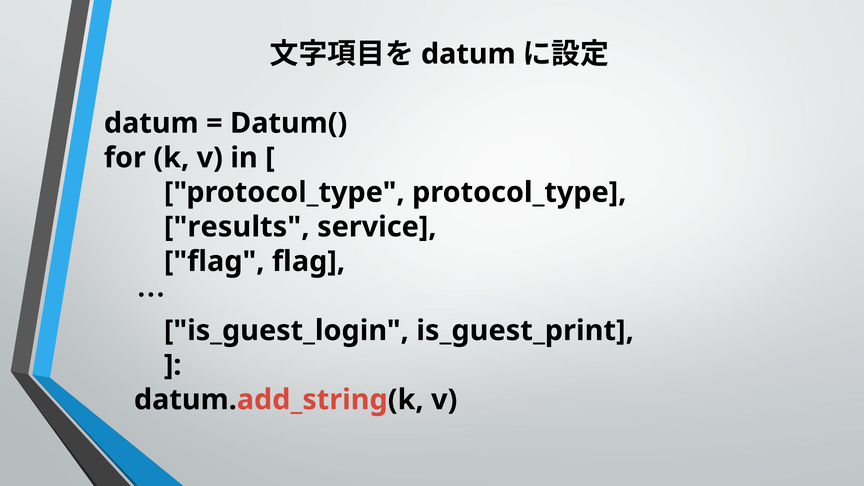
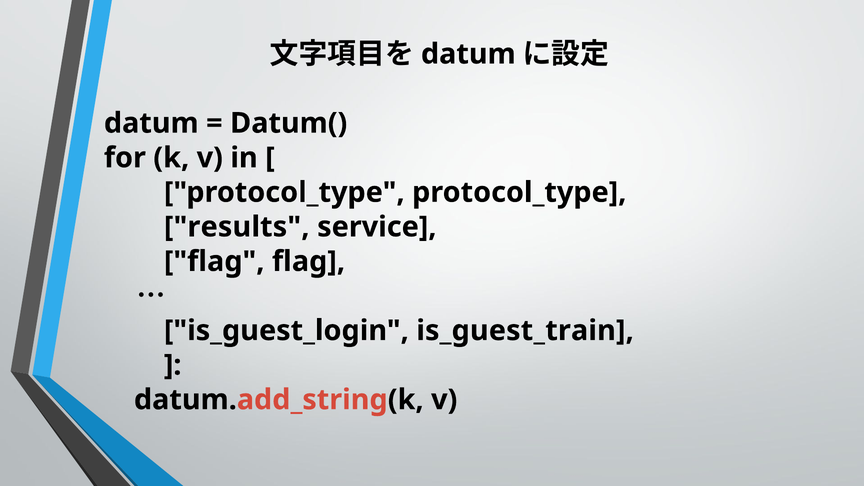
is_guest_print: is_guest_print -> is_guest_train
